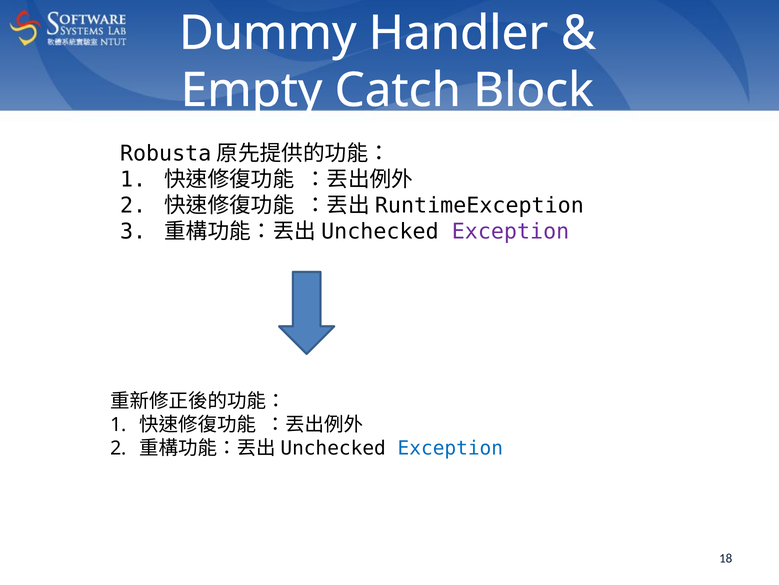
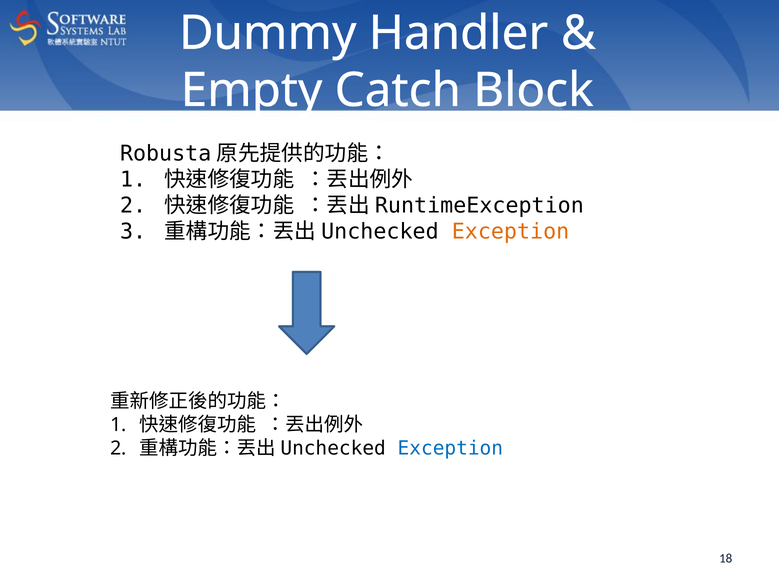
Exception at (511, 231) colour: purple -> orange
